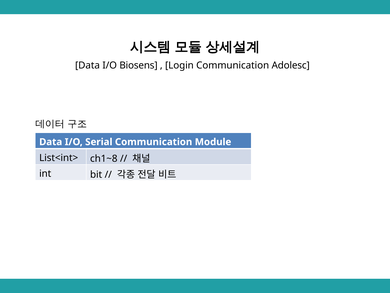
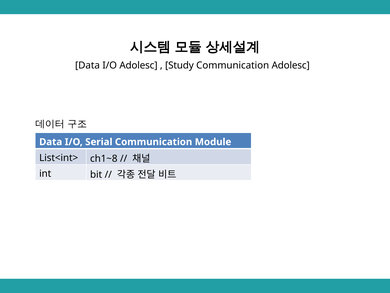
I/O Biosens: Biosens -> Adolesc
Login: Login -> Study
